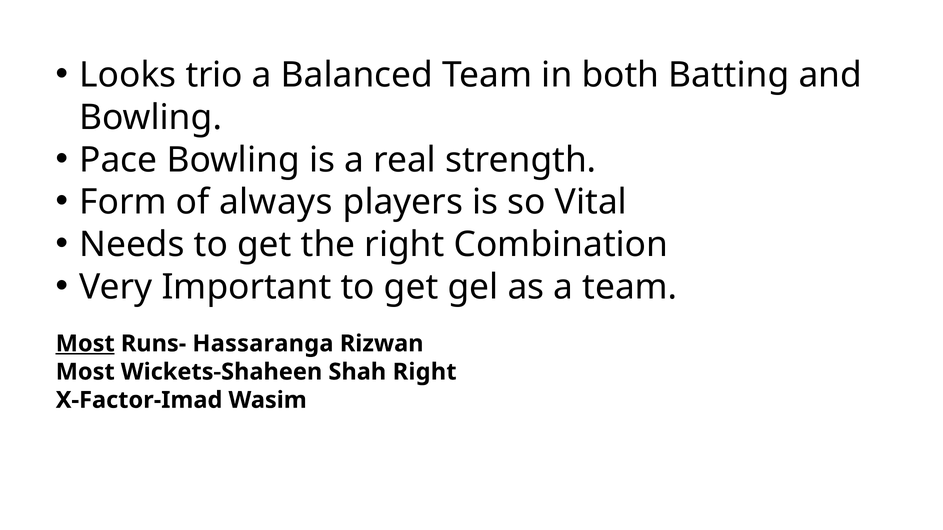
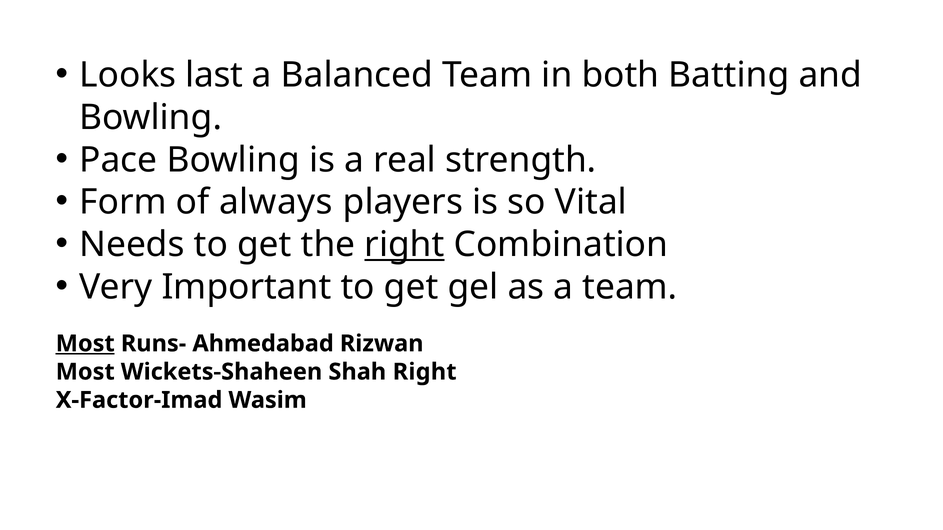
trio: trio -> last
right at (405, 245) underline: none -> present
Hassaranga: Hassaranga -> Ahmedabad
